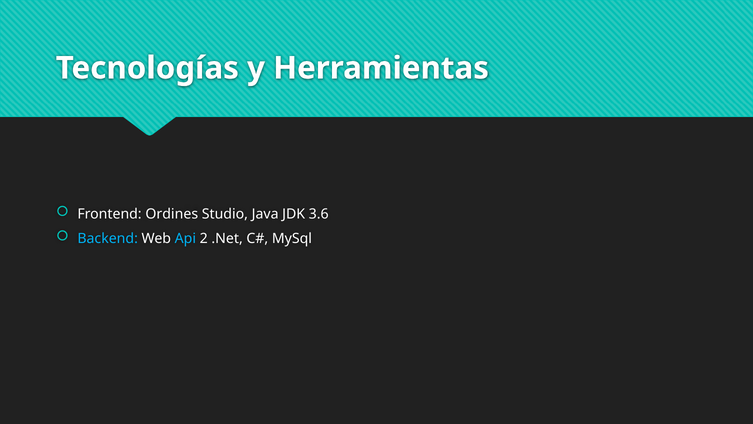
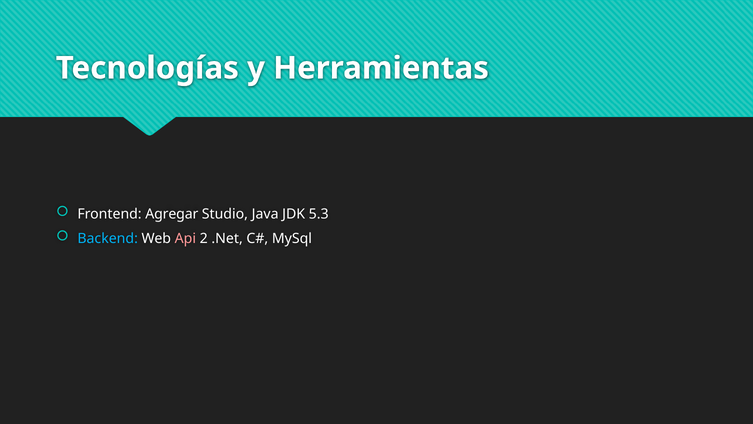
Ordines: Ordines -> Agregar
3.6: 3.6 -> 5.3
Api colour: light blue -> pink
